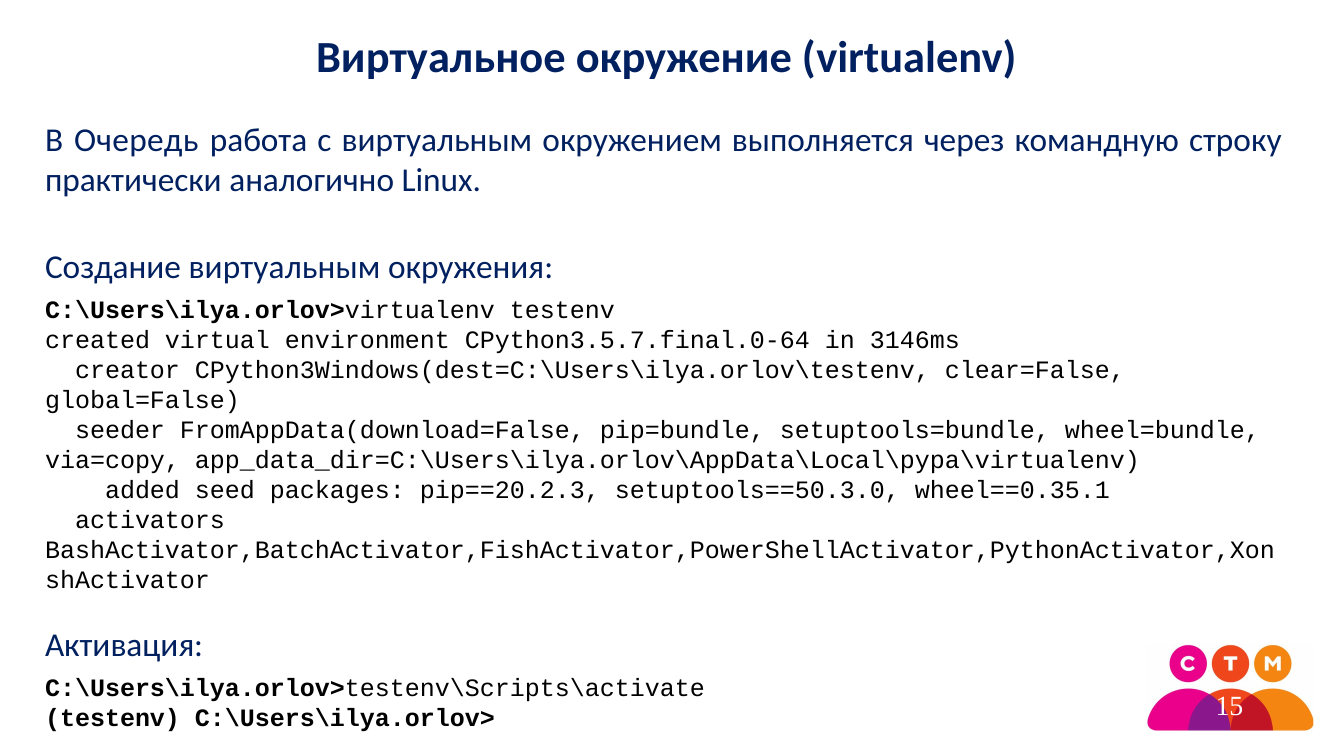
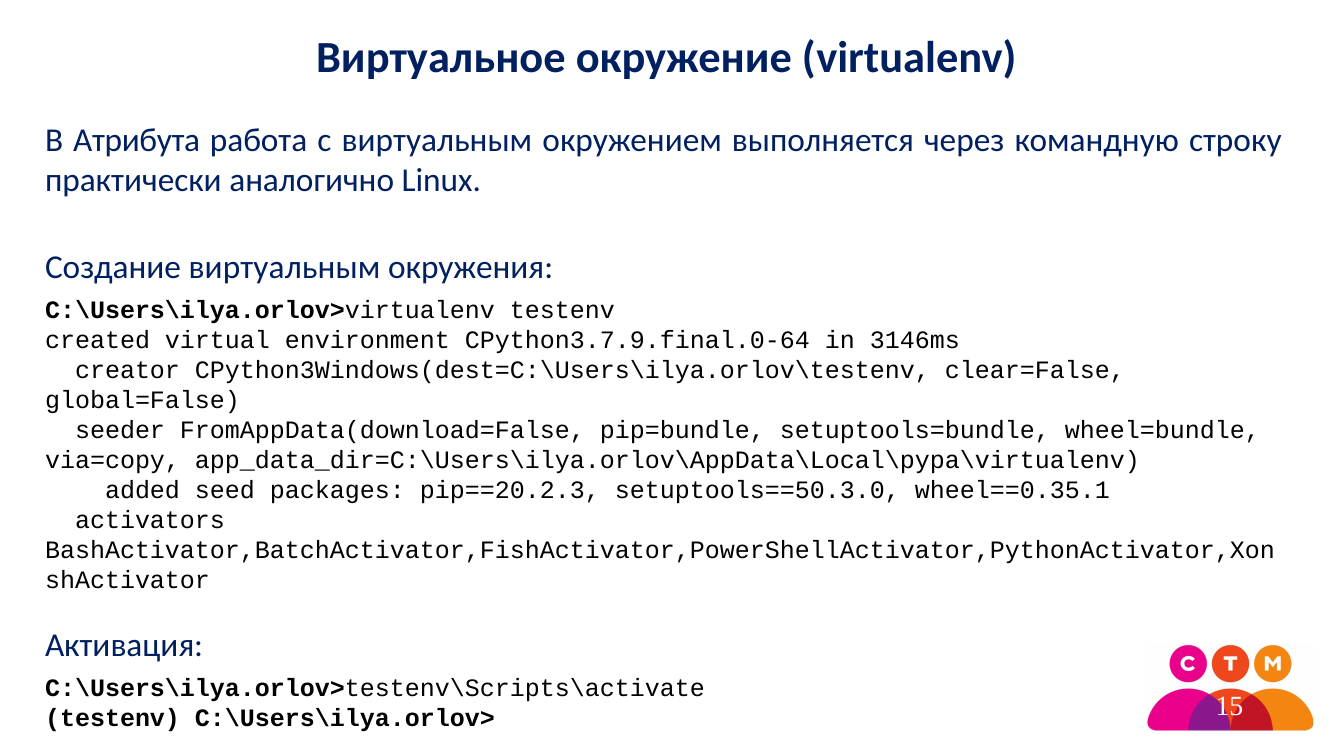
Очередь: Очередь -> Атрибута
CPython3.5.7.final.0-64: CPython3.5.7.final.0-64 -> CPython3.7.9.final.0-64
